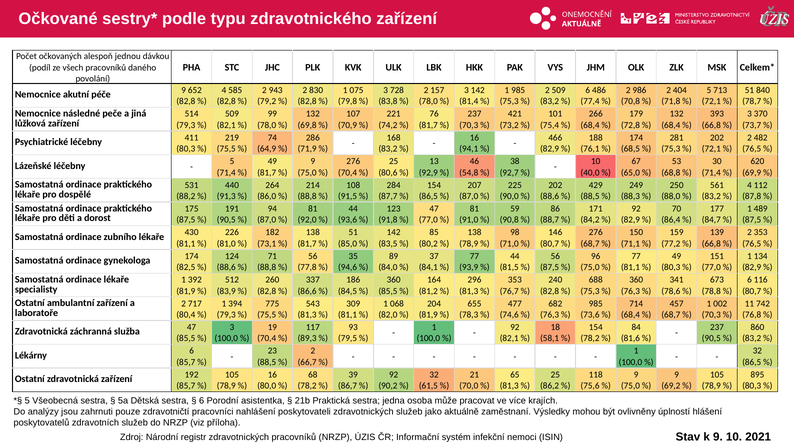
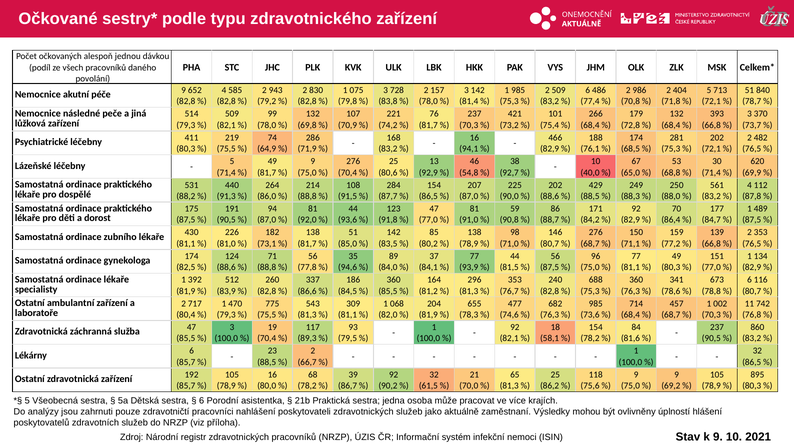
394: 394 -> 470
